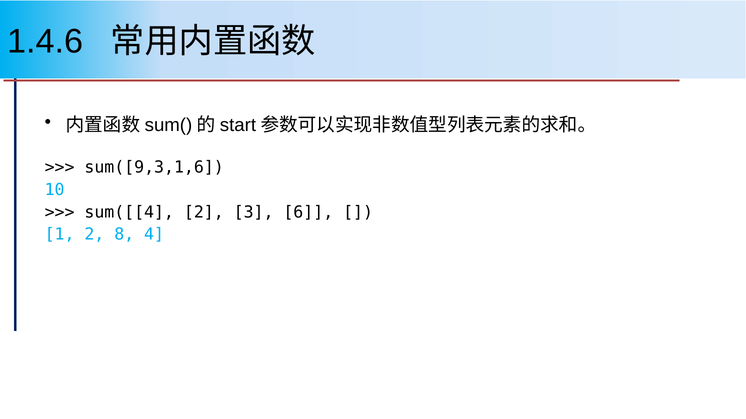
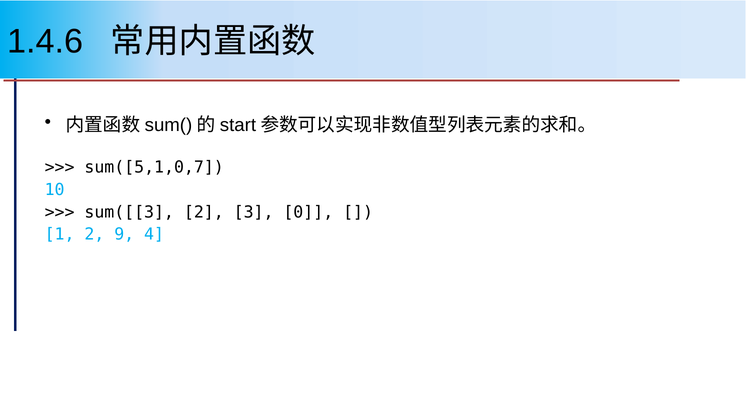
sum([9,3,1,6: sum([9,3,1,6 -> sum([5,1,0,7
sum([[4: sum([[4 -> sum([[3
6: 6 -> 0
8: 8 -> 9
